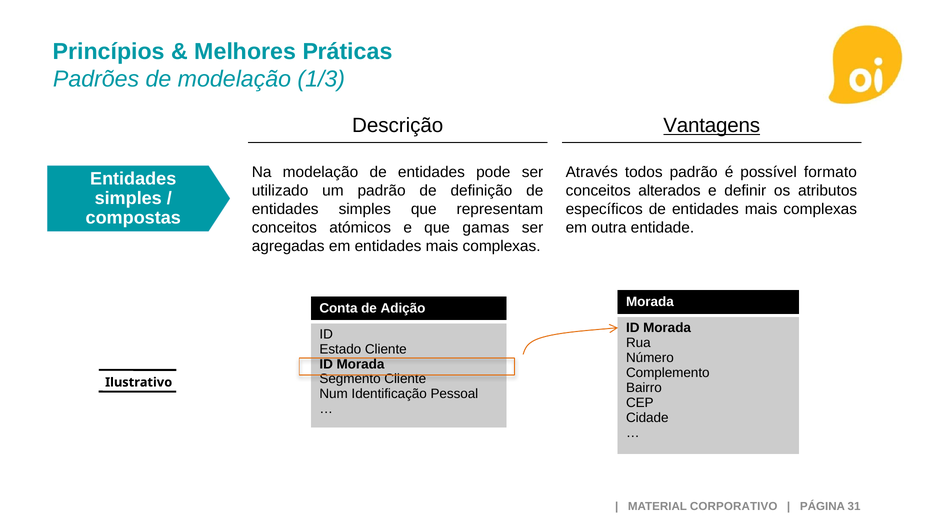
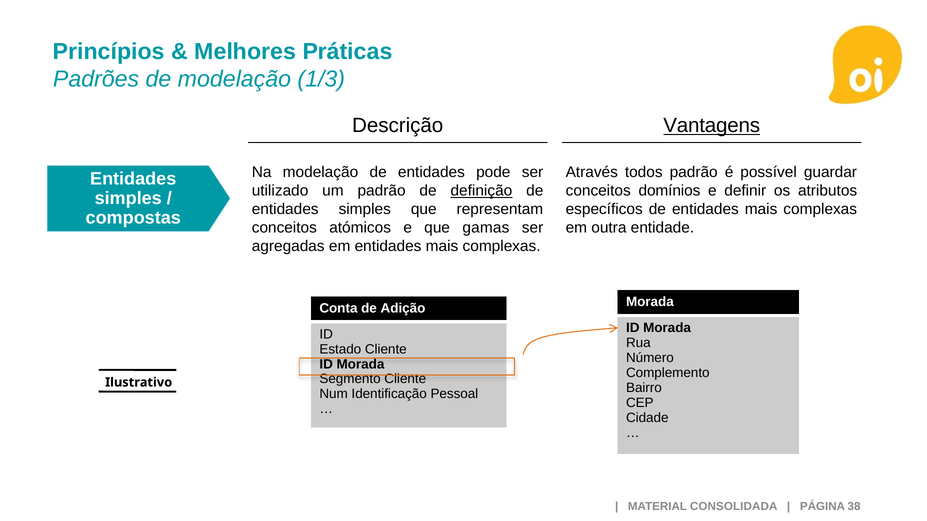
formato: formato -> guardar
definição underline: none -> present
alterados: alterados -> domínios
CORPORATIVO: CORPORATIVO -> CONSOLIDADA
31: 31 -> 38
